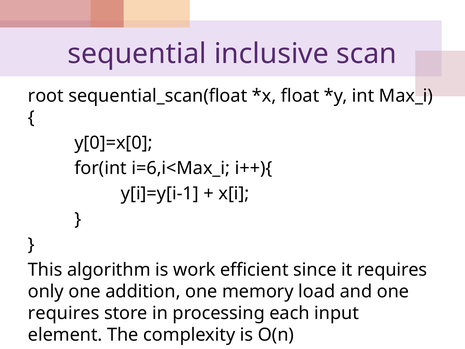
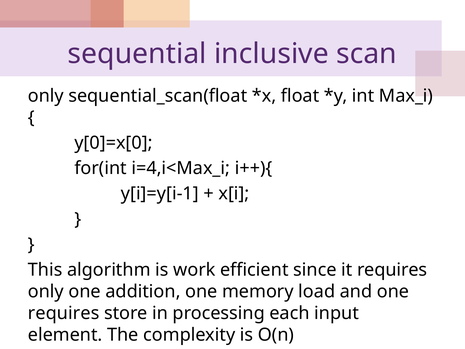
root at (46, 96): root -> only
i=6,i<Max_i: i=6,i<Max_i -> i=4,i<Max_i
